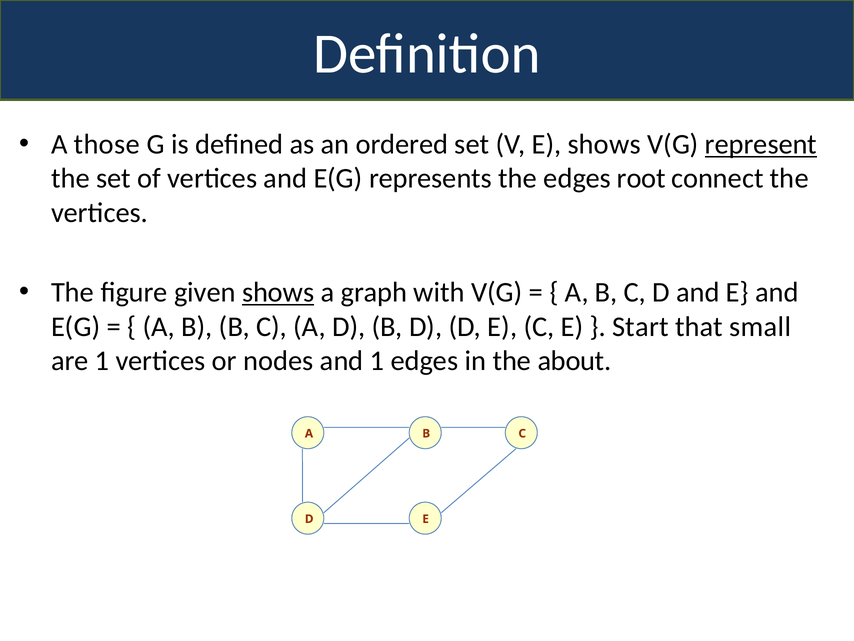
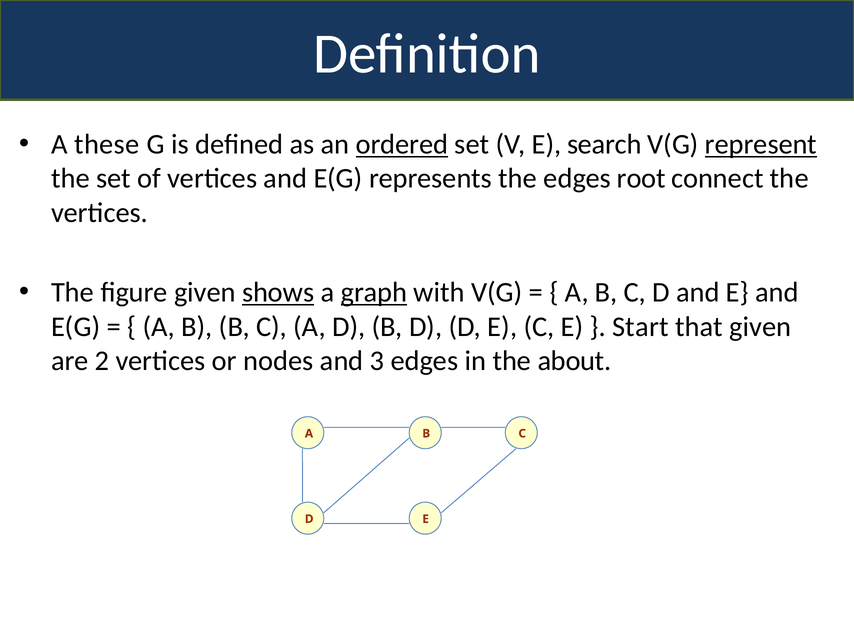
those: those -> these
ordered underline: none -> present
E shows: shows -> search
graph underline: none -> present
that small: small -> given
are 1: 1 -> 2
and 1: 1 -> 3
